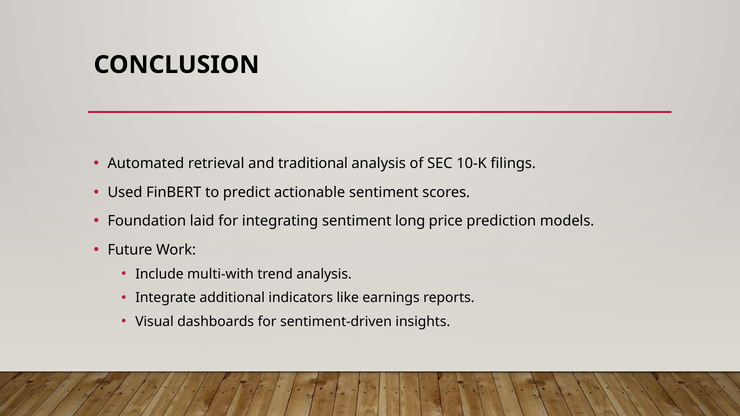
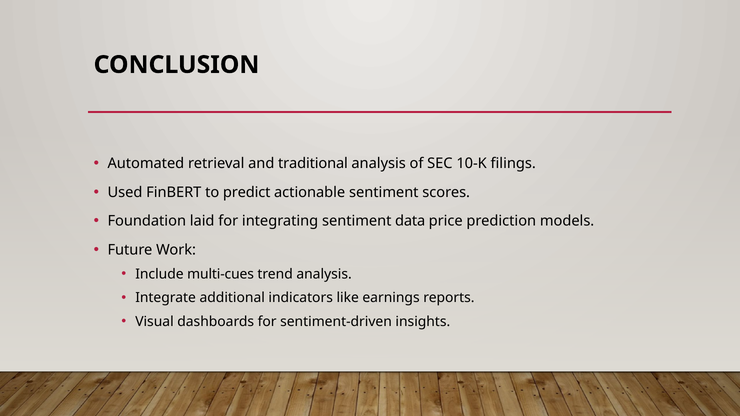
long: long -> data
multi-with: multi-with -> multi-cues
